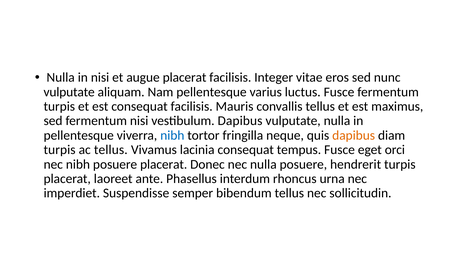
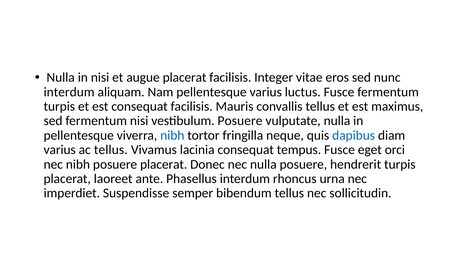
vulputate at (69, 92): vulputate -> interdum
vestibulum Dapibus: Dapibus -> Posuere
dapibus at (354, 135) colour: orange -> blue
turpis at (60, 150): turpis -> varius
